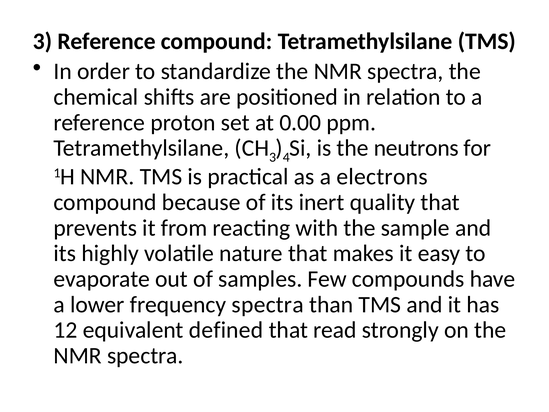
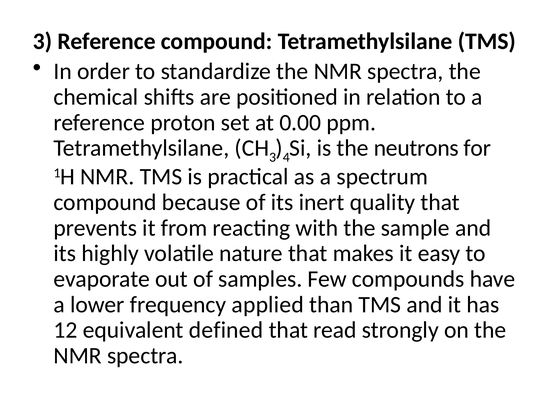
electrons: electrons -> spectrum
frequency spectra: spectra -> applied
